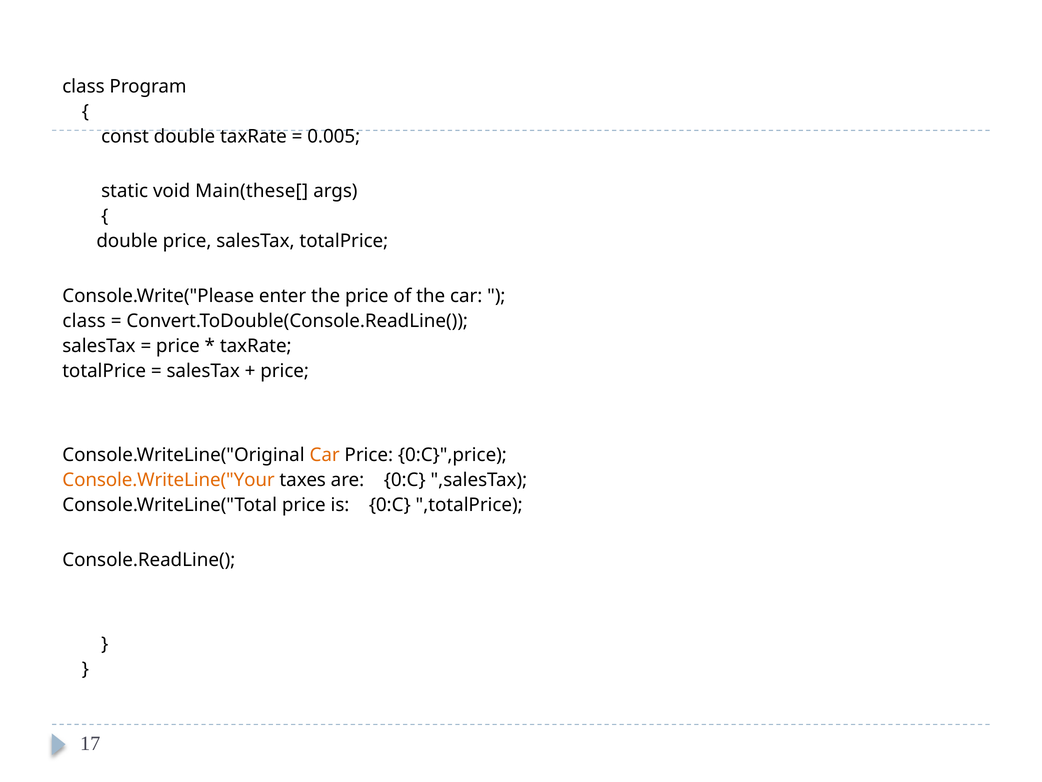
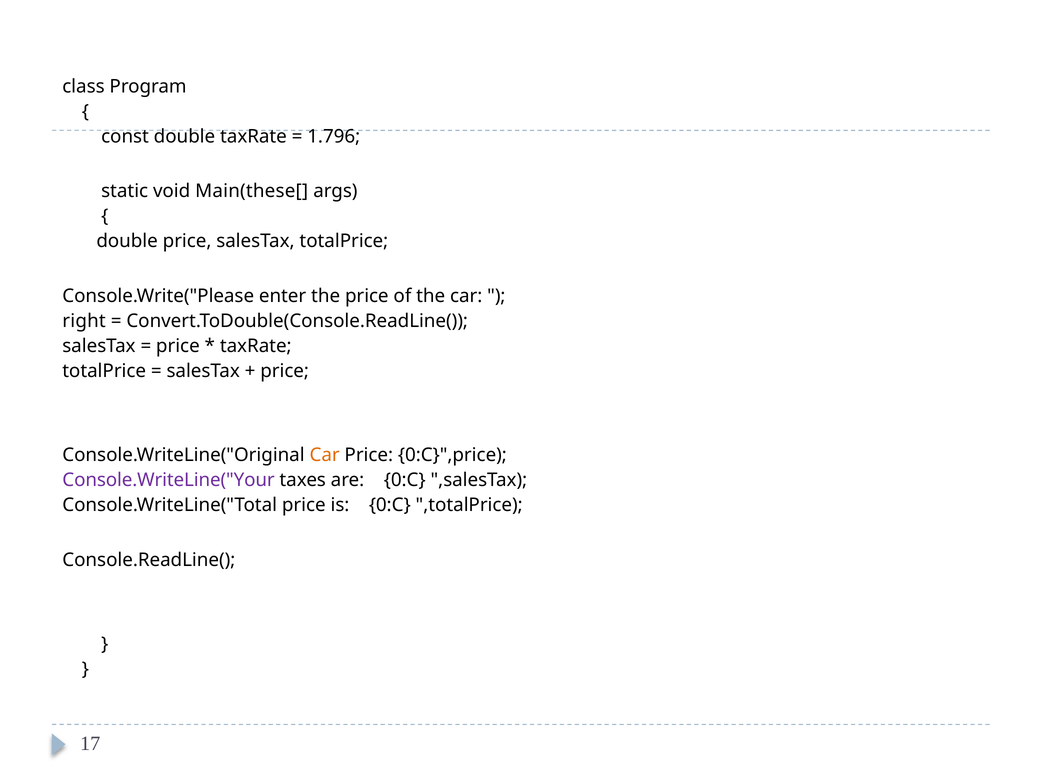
0.005: 0.005 -> 1.796
class at (84, 321): class -> right
Console.WriteLine("Your colour: orange -> purple
